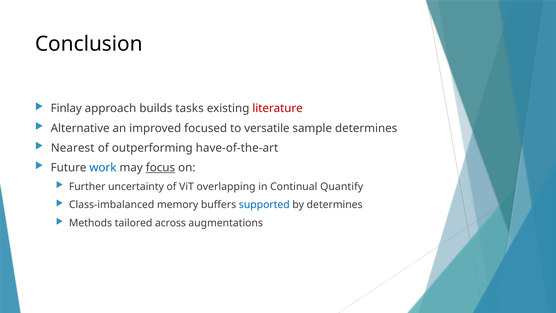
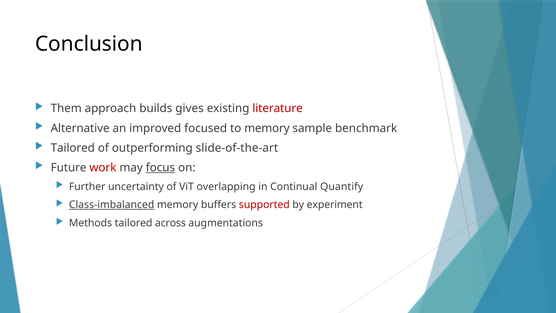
Finlay: Finlay -> Them
tasks: tasks -> gives
to versatile: versatile -> memory
sample determines: determines -> benchmark
Nearest at (73, 148): Nearest -> Tailored
have-of-the-art: have-of-the-art -> slide-of-the-art
work colour: blue -> red
Class-imbalanced underline: none -> present
supported colour: blue -> red
by determines: determines -> experiment
